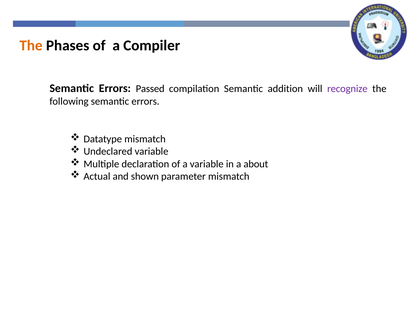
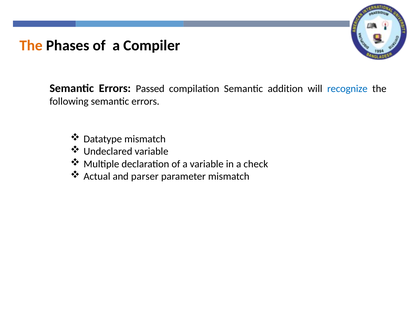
recognize colour: purple -> blue
about: about -> check
shown: shown -> parser
